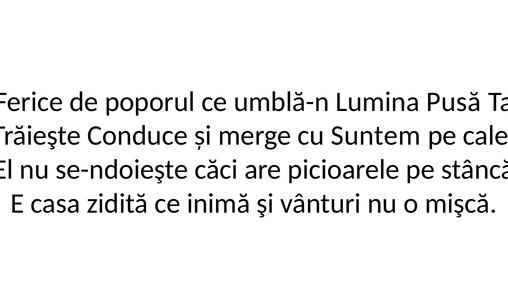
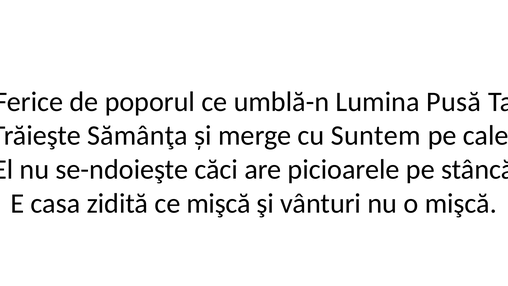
Conduce: Conduce -> Sămânţa
ce inimă: inimă -> mişcă
